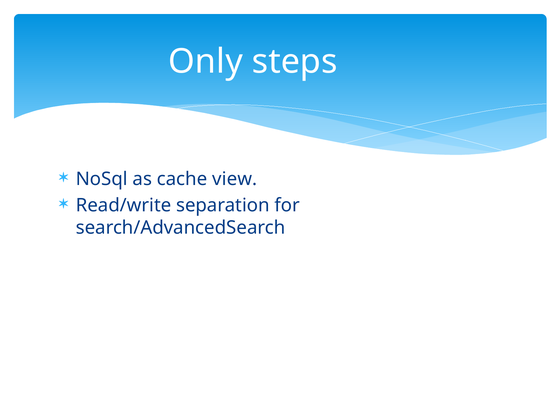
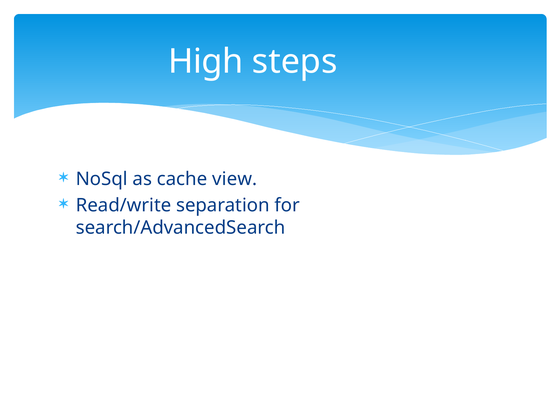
Only: Only -> High
